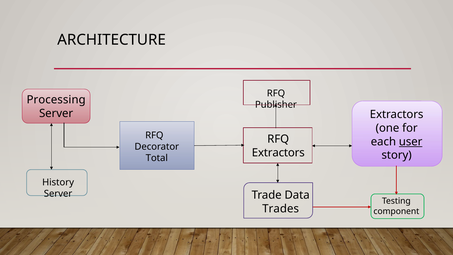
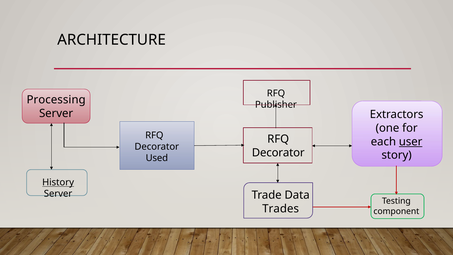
Extractors at (278, 153): Extractors -> Decorator
Total: Total -> Used
History underline: none -> present
